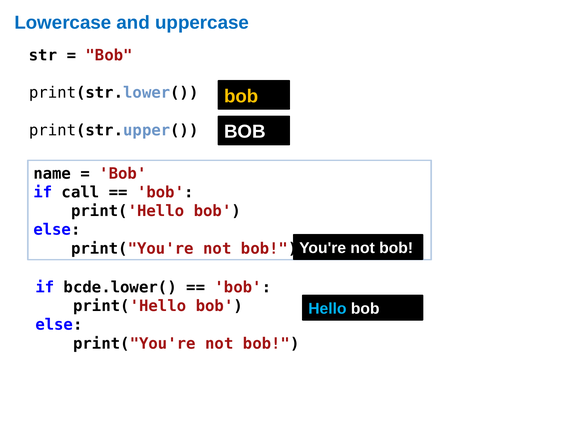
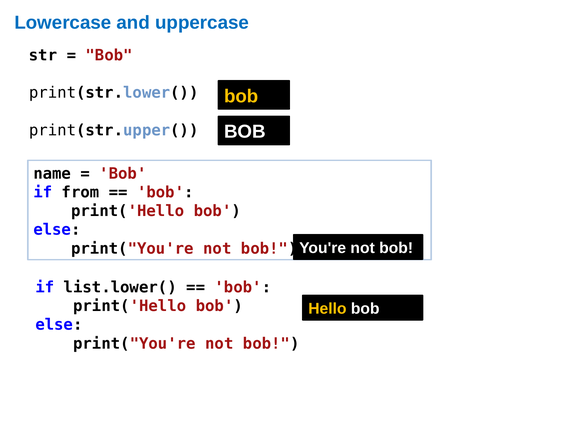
call: call -> from
bcde.lower(: bcde.lower( -> list.lower(
Hello colour: light blue -> yellow
